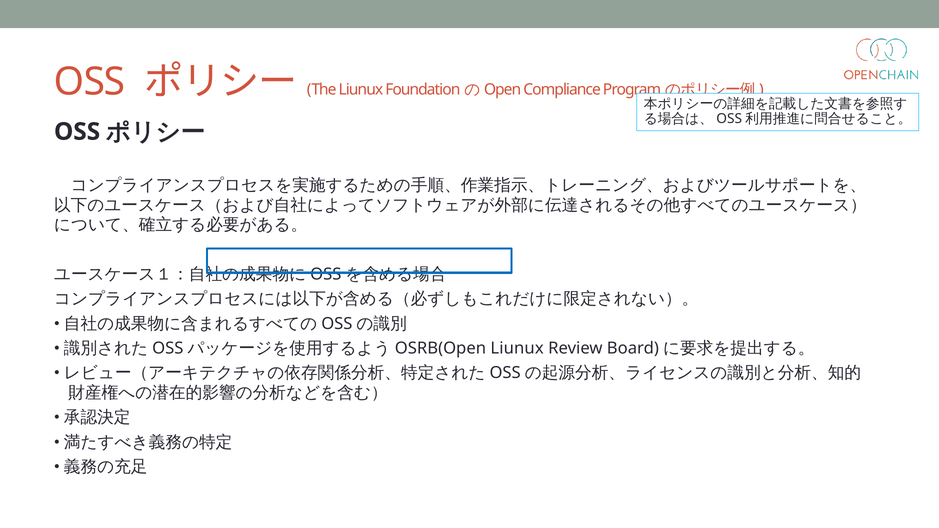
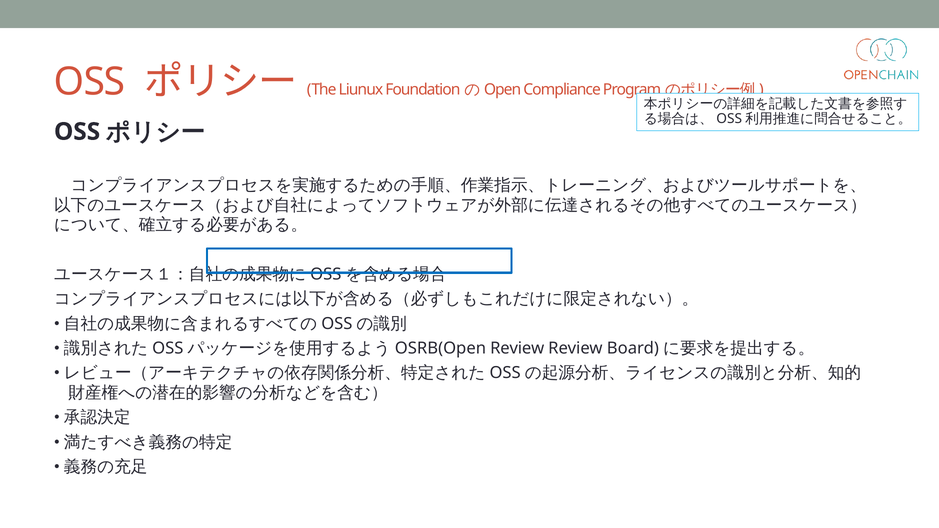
Liunux at (517, 348): Liunux -> Review
